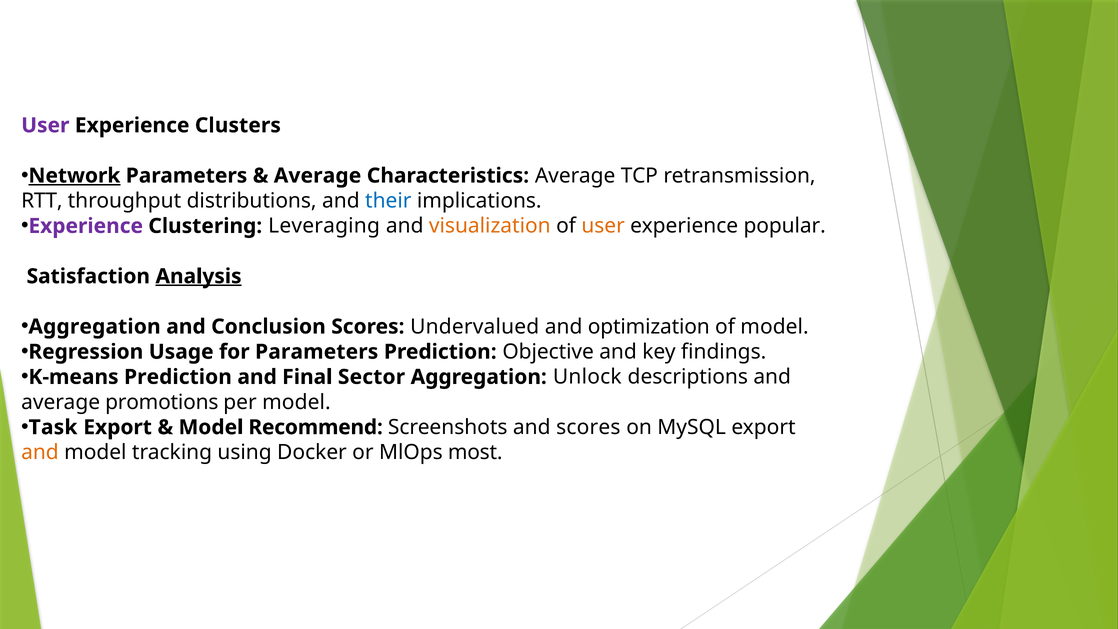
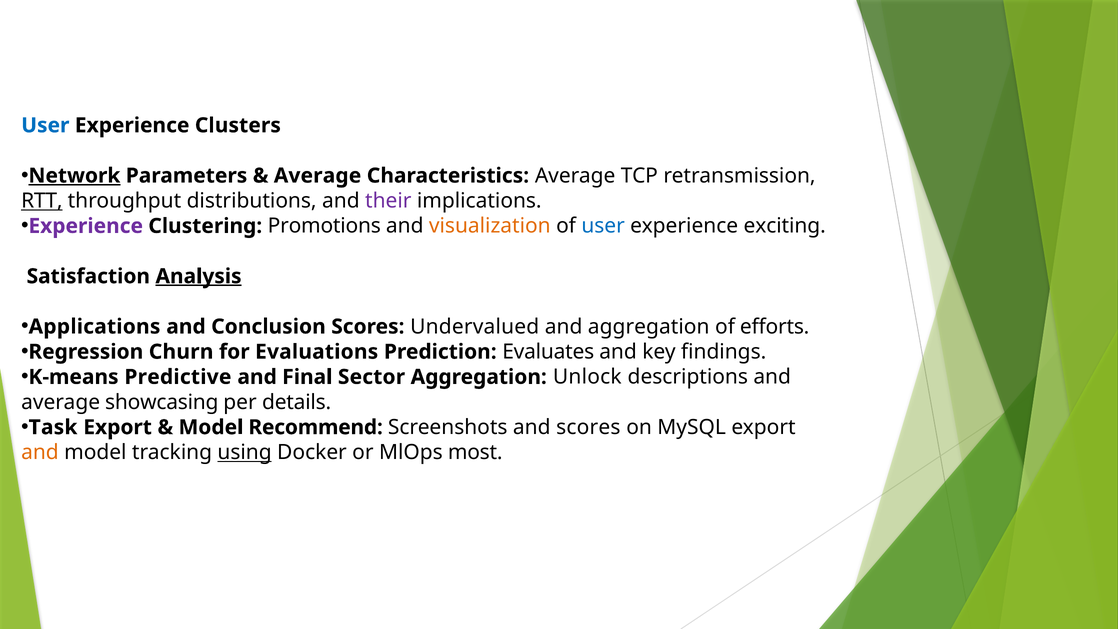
User at (45, 125) colour: purple -> blue
RTT underline: none -> present
their colour: blue -> purple
Leveraging: Leveraging -> Promotions
user at (603, 226) colour: orange -> blue
popular: popular -> exciting
Aggregation at (95, 327): Aggregation -> Applications
and optimization: optimization -> aggregation
of model: model -> efforts
Usage: Usage -> Churn
for Parameters: Parameters -> Evaluations
Objective: Objective -> Evaluates
K-means Prediction: Prediction -> Predictive
promotions: promotions -> showcasing
per model: model -> details
using underline: none -> present
